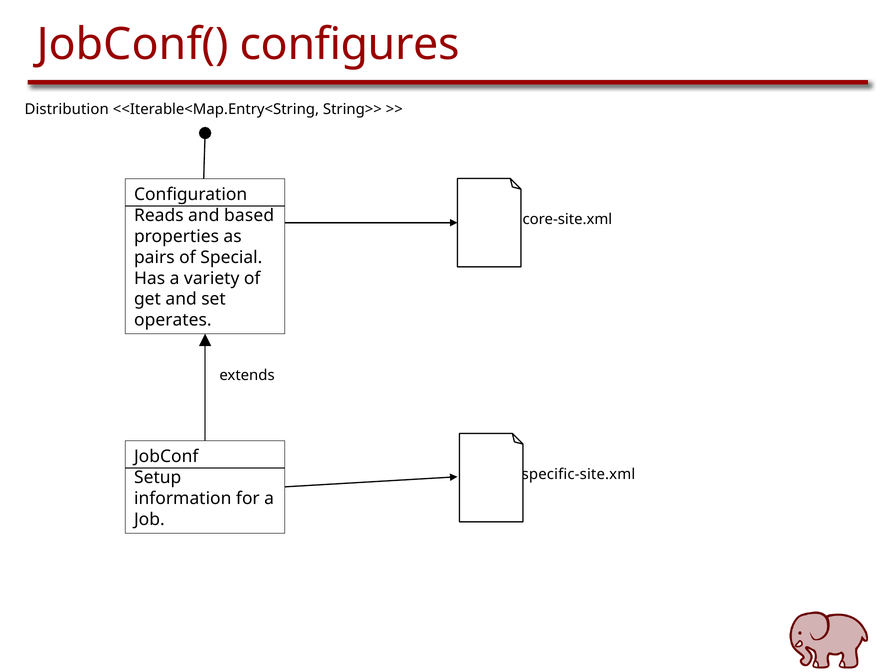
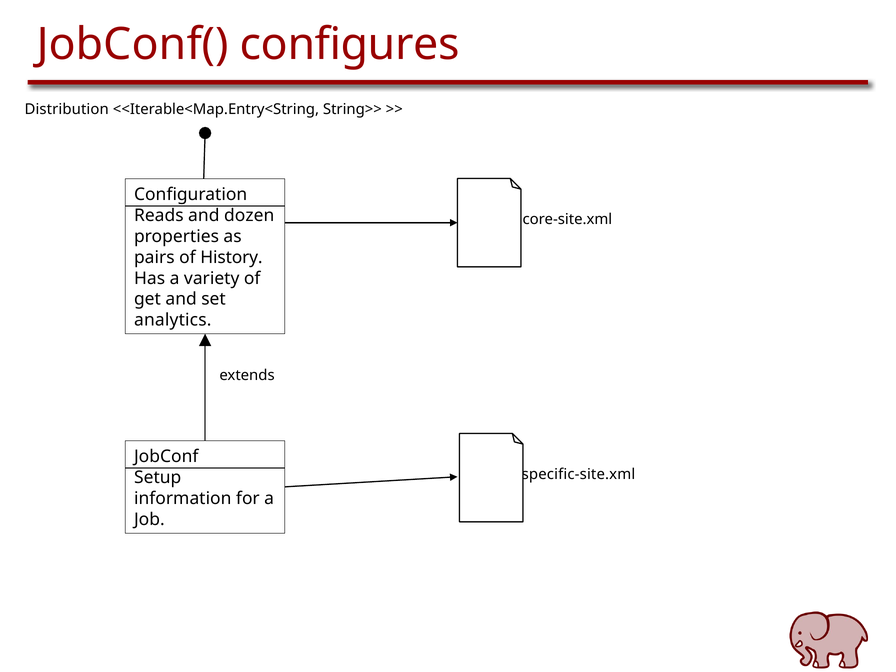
based: based -> dozen
Special: Special -> History
operates: operates -> analytics
